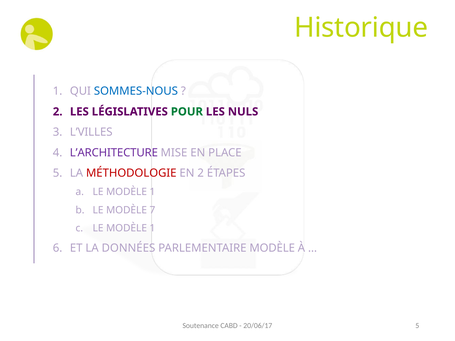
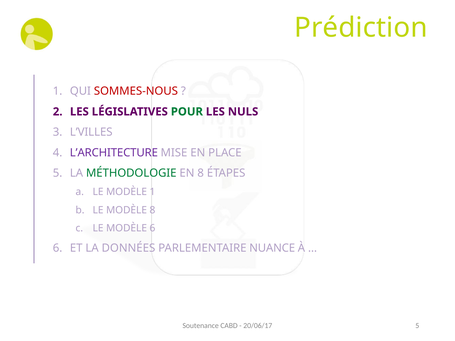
Historique: Historique -> Prédiction
SOMMES-NOUS colour: blue -> red
MÉTHODOLOGIE colour: red -> green
EN 2: 2 -> 8
MODÈLE 7: 7 -> 8
1 at (152, 228): 1 -> 6
PARLEMENTAIRE MODÈLE: MODÈLE -> NUANCE
